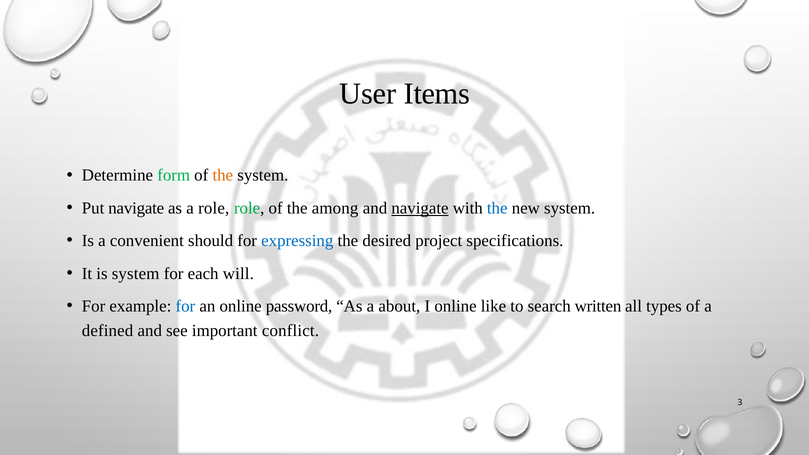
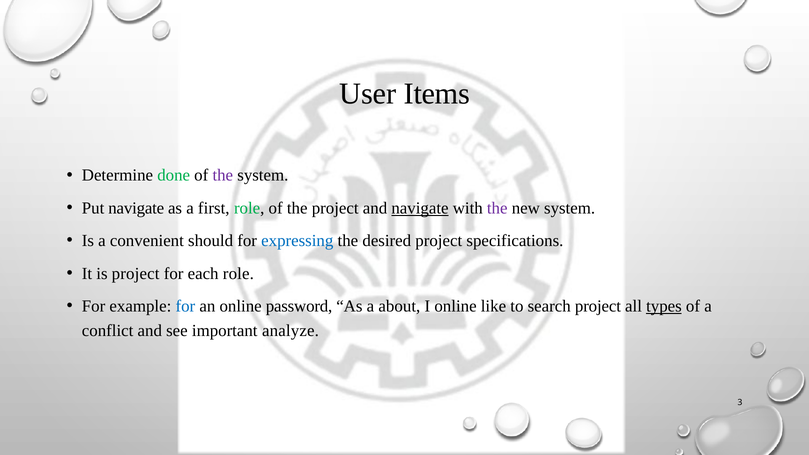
form: form -> done
the at (223, 175) colour: orange -> purple
a role: role -> first
the among: among -> project
the at (497, 208) colour: blue -> purple
is system: system -> project
each will: will -> role
search written: written -> project
types underline: none -> present
defined: defined -> conflict
conflict: conflict -> analyze
